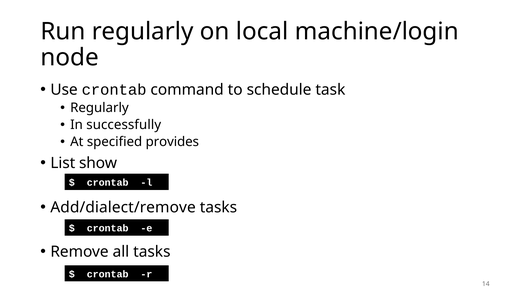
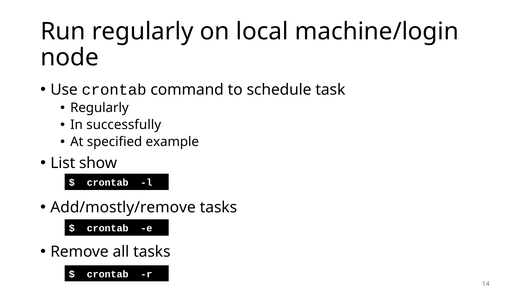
provides: provides -> example
Add/dialect/remove: Add/dialect/remove -> Add/mostly/remove
